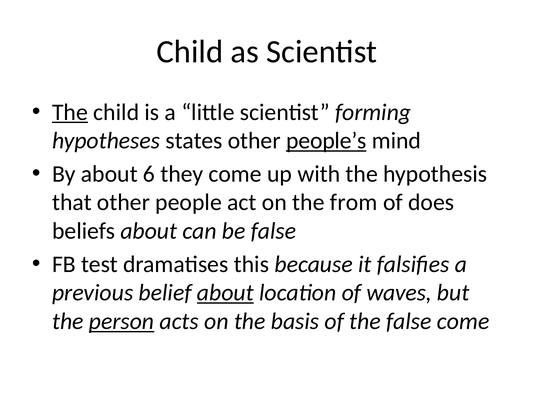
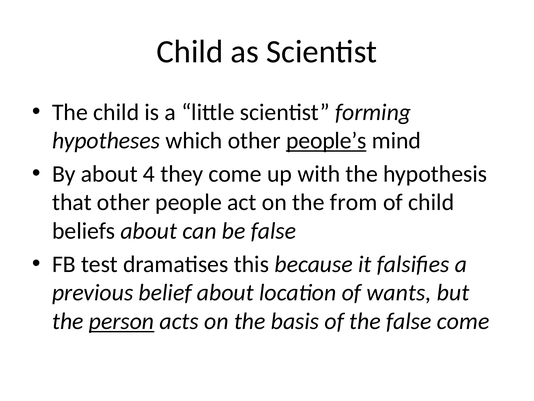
The at (70, 112) underline: present -> none
states: states -> which
6: 6 -> 4
of does: does -> child
about at (225, 292) underline: present -> none
waves: waves -> wants
